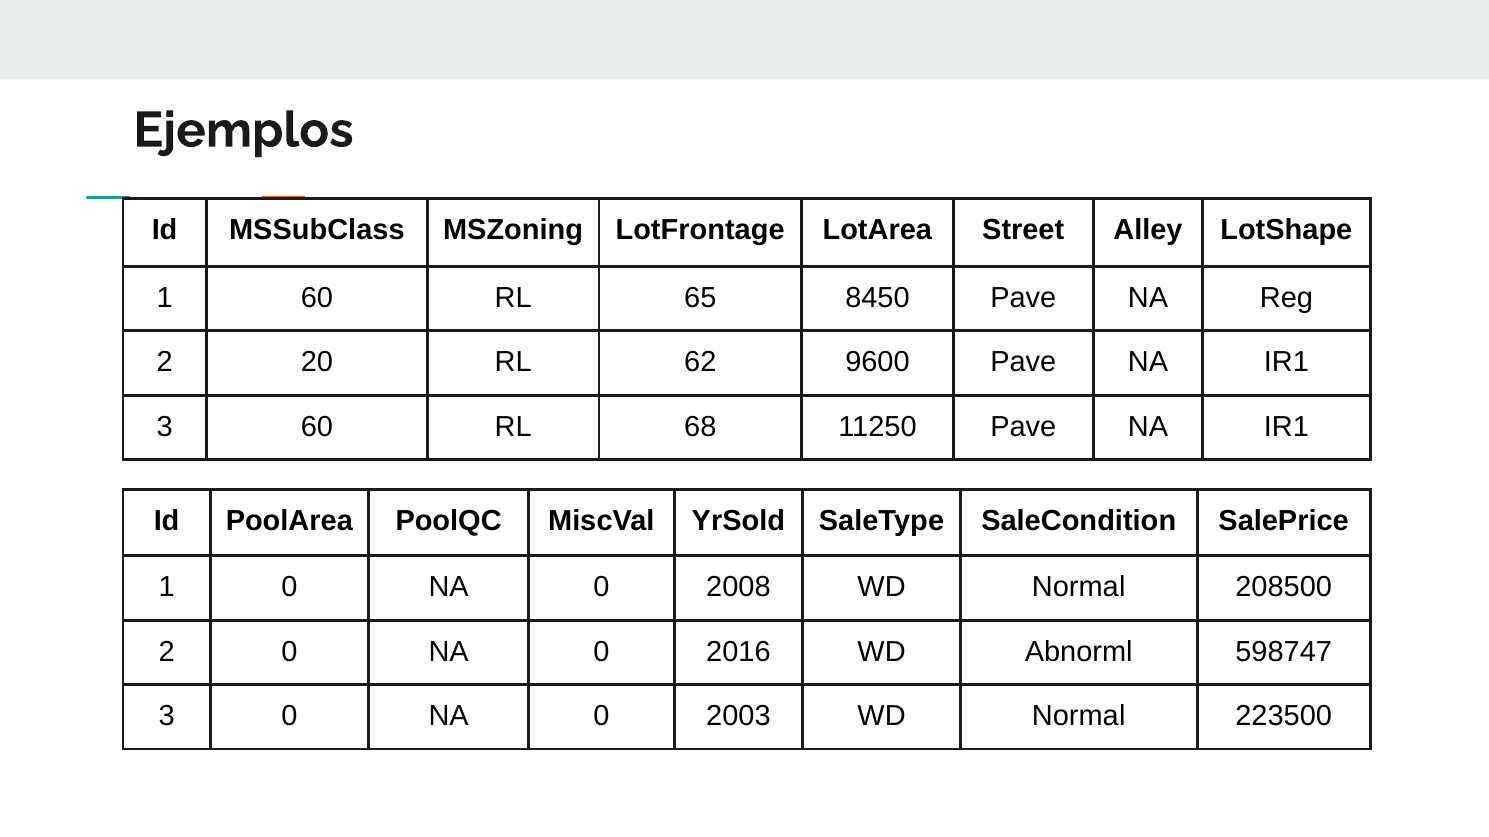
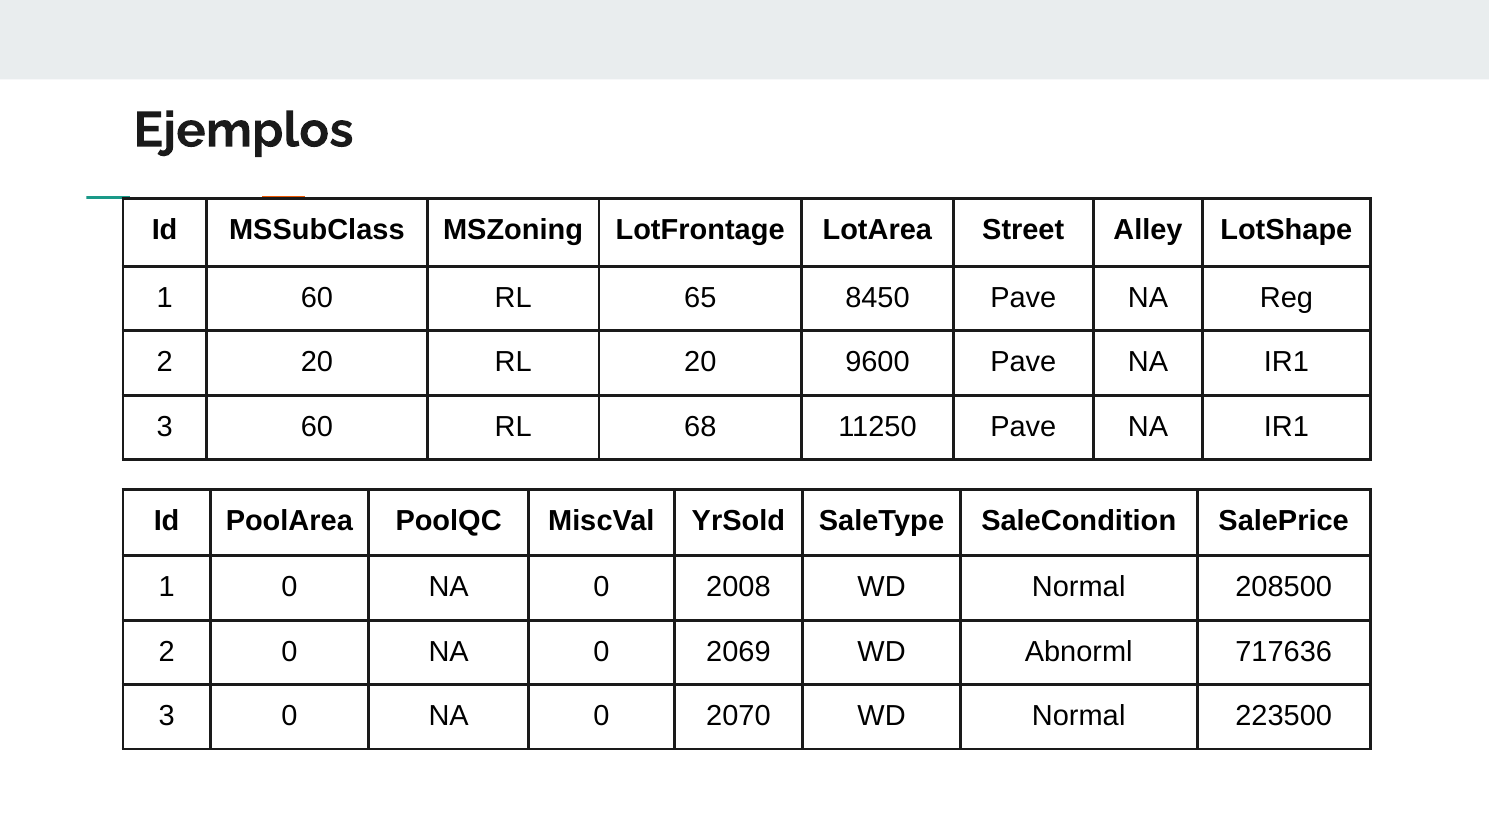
RL 62: 62 -> 20
2016: 2016 -> 2069
598747: 598747 -> 717636
2003: 2003 -> 2070
